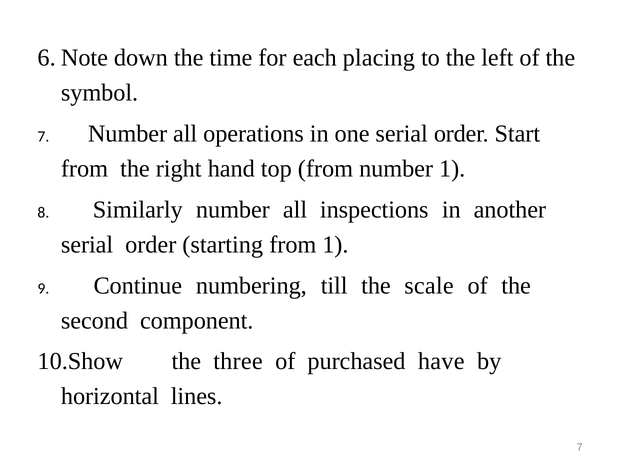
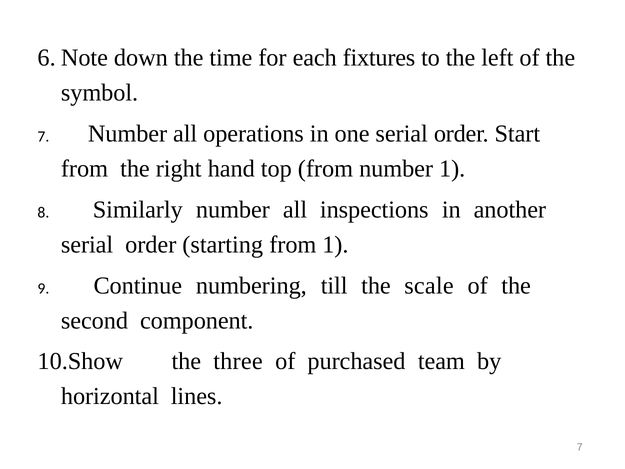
placing: placing -> fixtures
have: have -> team
